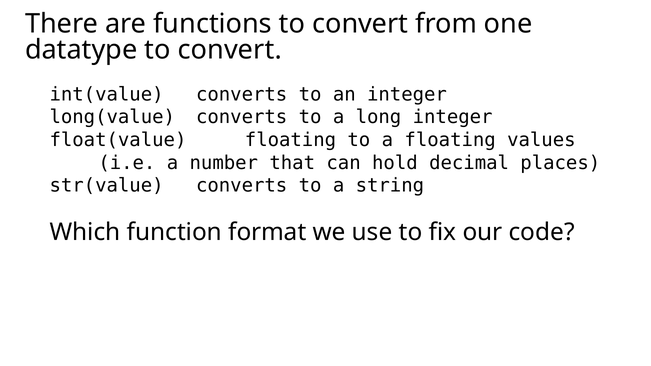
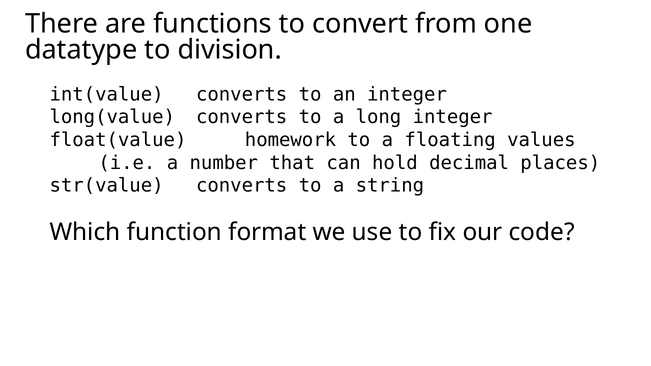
datatype to convert: convert -> division
float(value floating: floating -> homework
